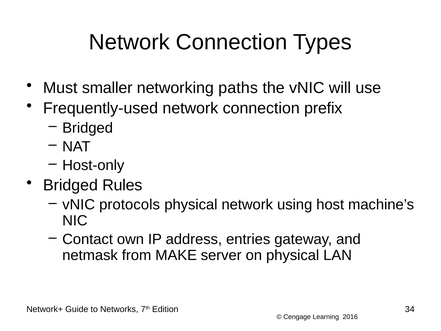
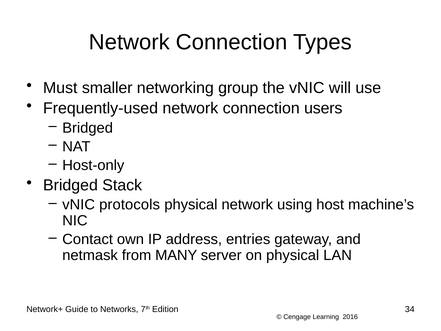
paths: paths -> group
prefix: prefix -> users
Rules: Rules -> Stack
MAKE: MAKE -> MANY
